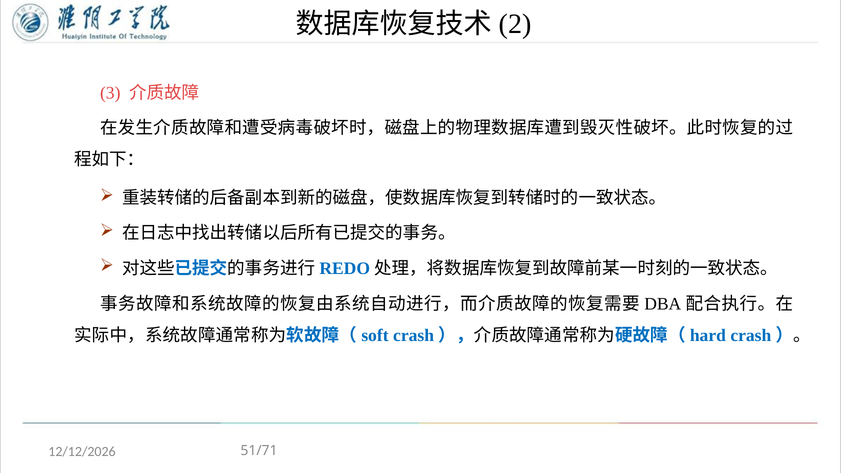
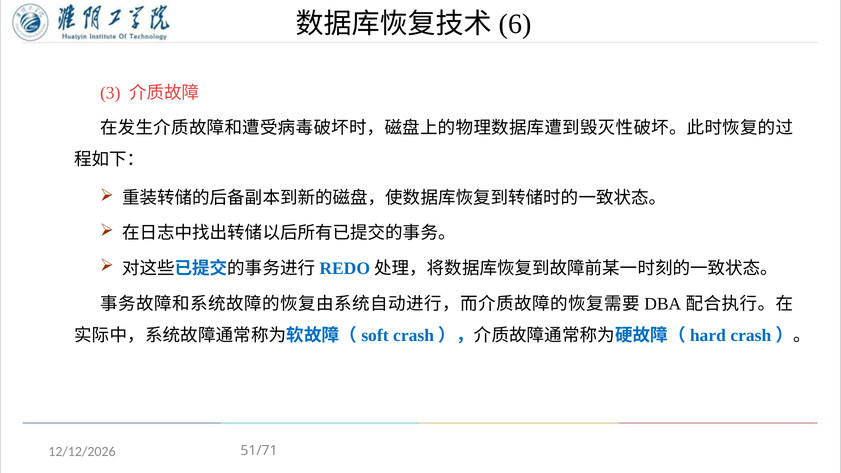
2: 2 -> 6
